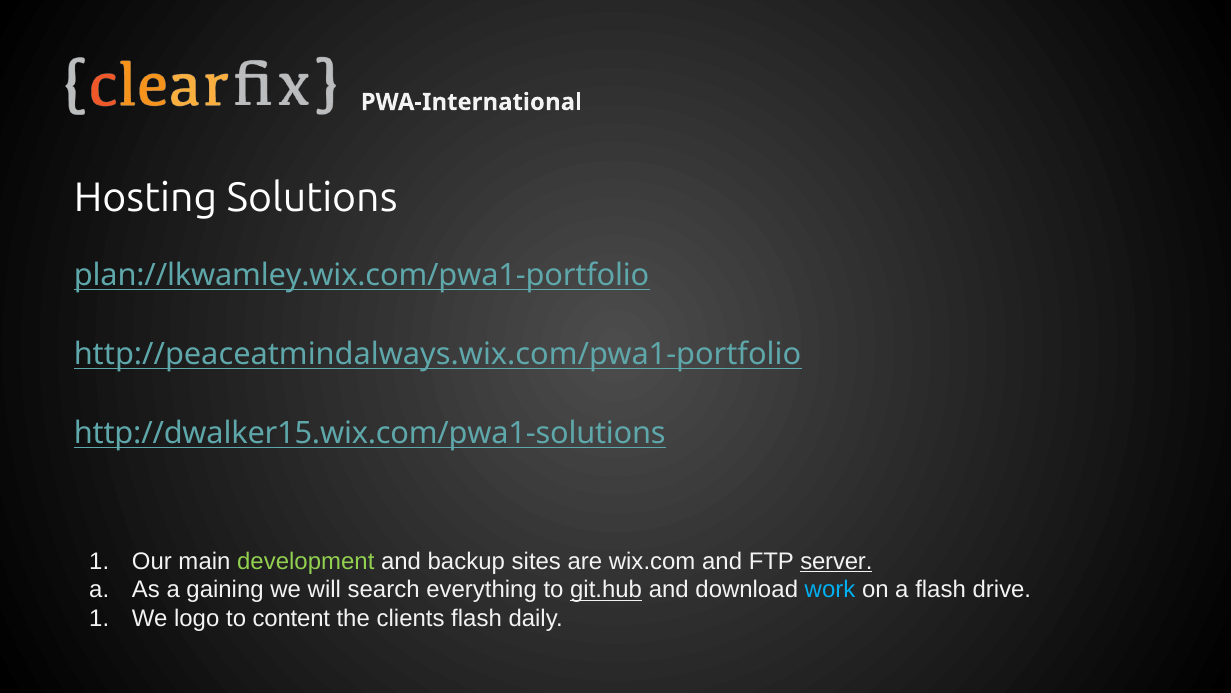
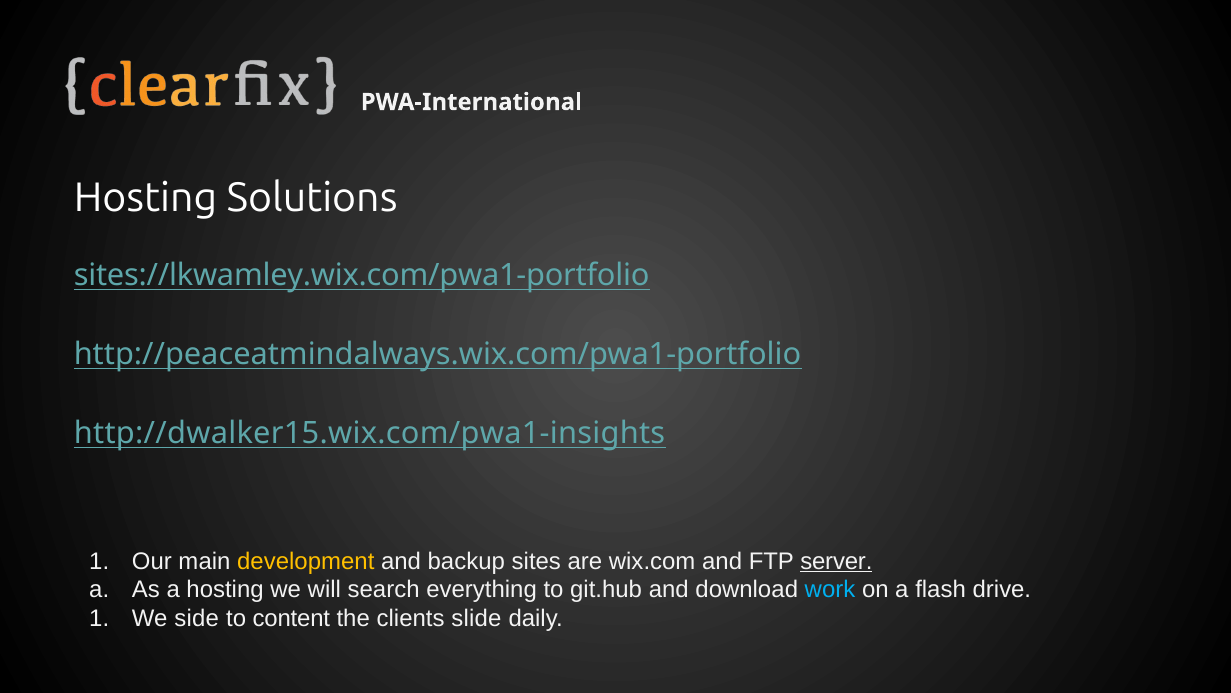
plan://lkwamley.wix.com/pwa1-portfolio: plan://lkwamley.wix.com/pwa1-portfolio -> sites://lkwamley.wix.com/pwa1-portfolio
http://dwalker15.wix.com/pwa1-solutions: http://dwalker15.wix.com/pwa1-solutions -> http://dwalker15.wix.com/pwa1-insights
development colour: light green -> yellow
a gaining: gaining -> hosting
git.hub underline: present -> none
logo: logo -> side
clients flash: flash -> slide
